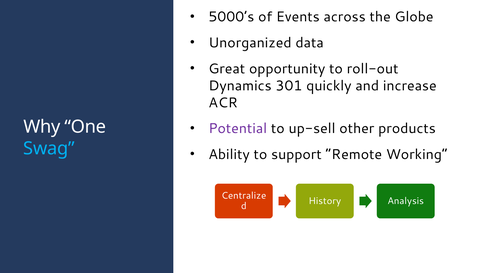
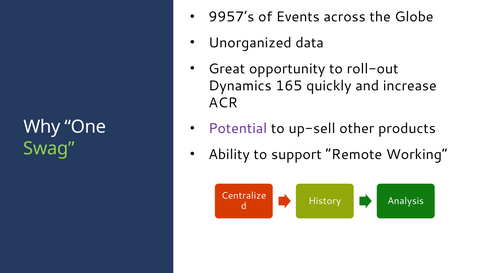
5000’s: 5000’s -> 9957’s
301: 301 -> 165
Swag colour: light blue -> light green
